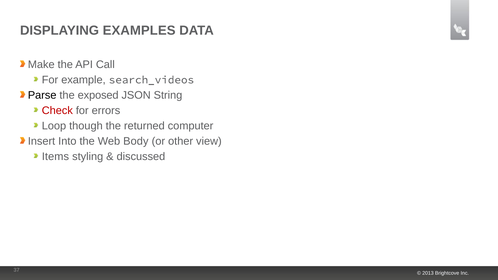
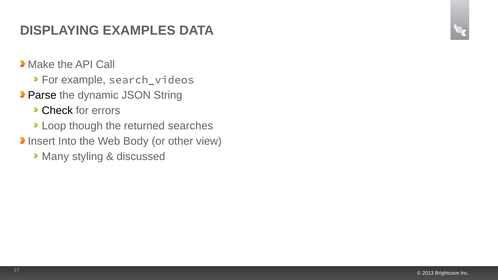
exposed: exposed -> dynamic
Check colour: red -> black
computer: computer -> searches
Items: Items -> Many
